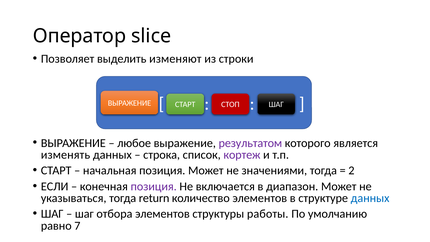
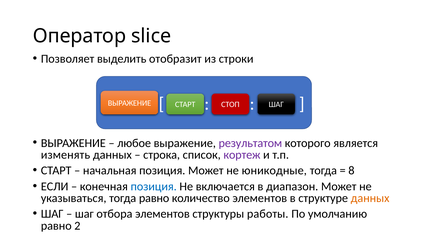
изменяют: изменяют -> отобразит
значениями: значениями -> юникодные
2: 2 -> 8
позиция at (154, 186) colour: purple -> blue
тогда return: return -> равно
данных at (370, 198) colour: blue -> orange
7: 7 -> 2
